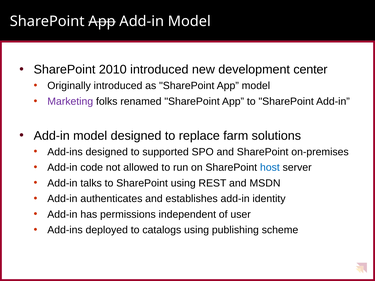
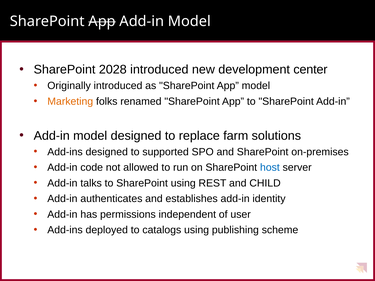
2010: 2010 -> 2028
Marketing colour: purple -> orange
MSDN: MSDN -> CHILD
